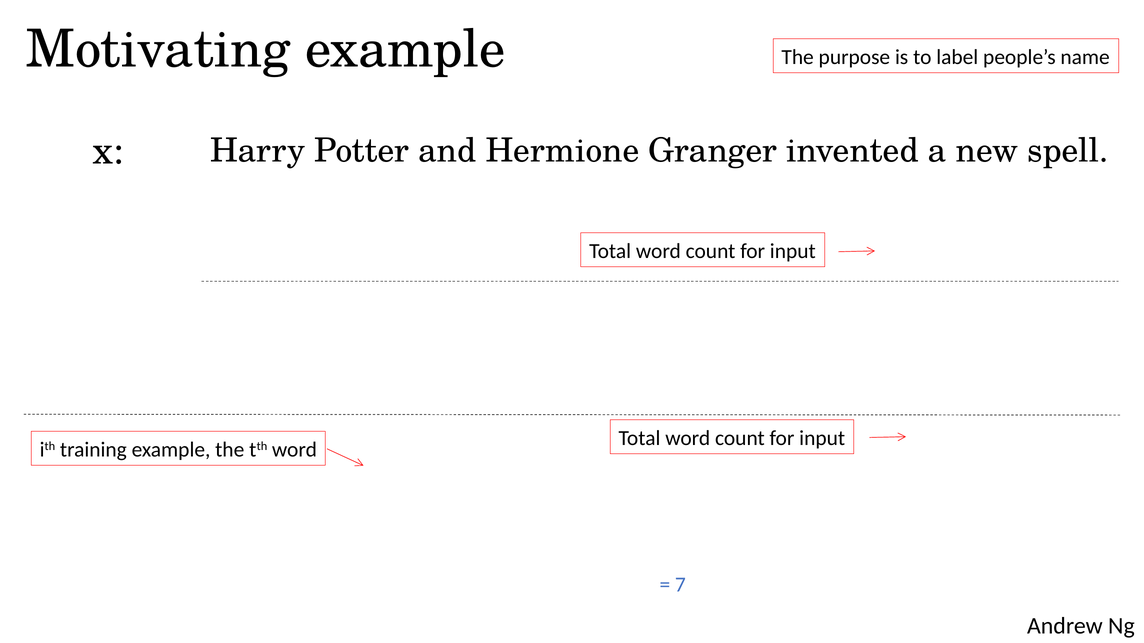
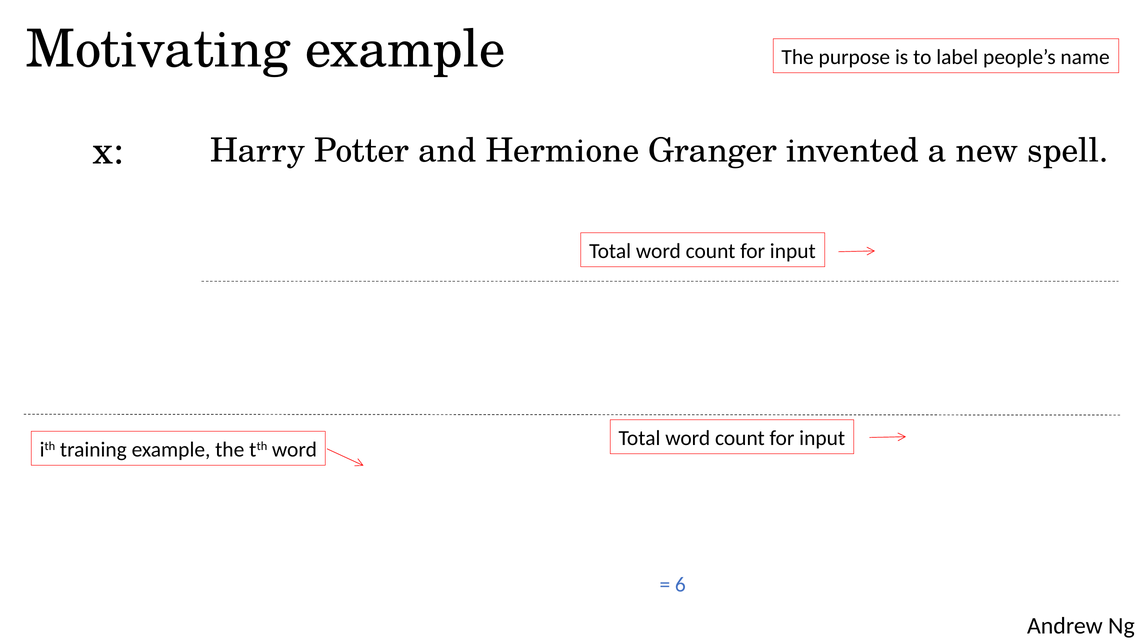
7: 7 -> 6
